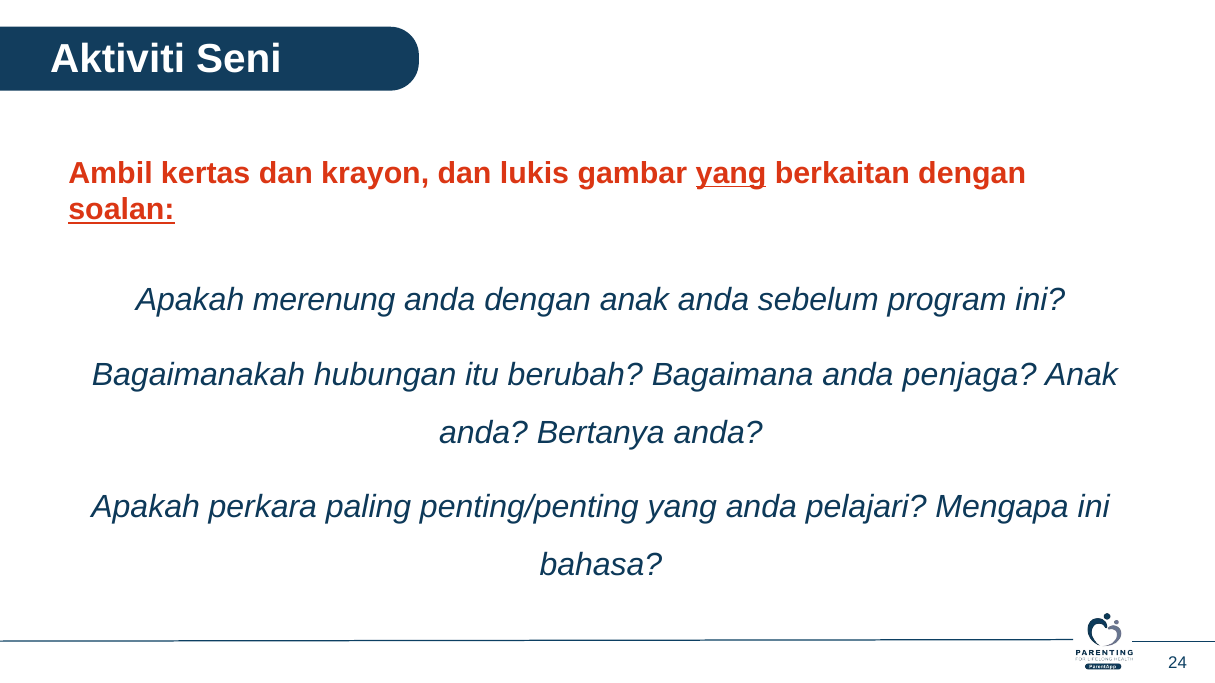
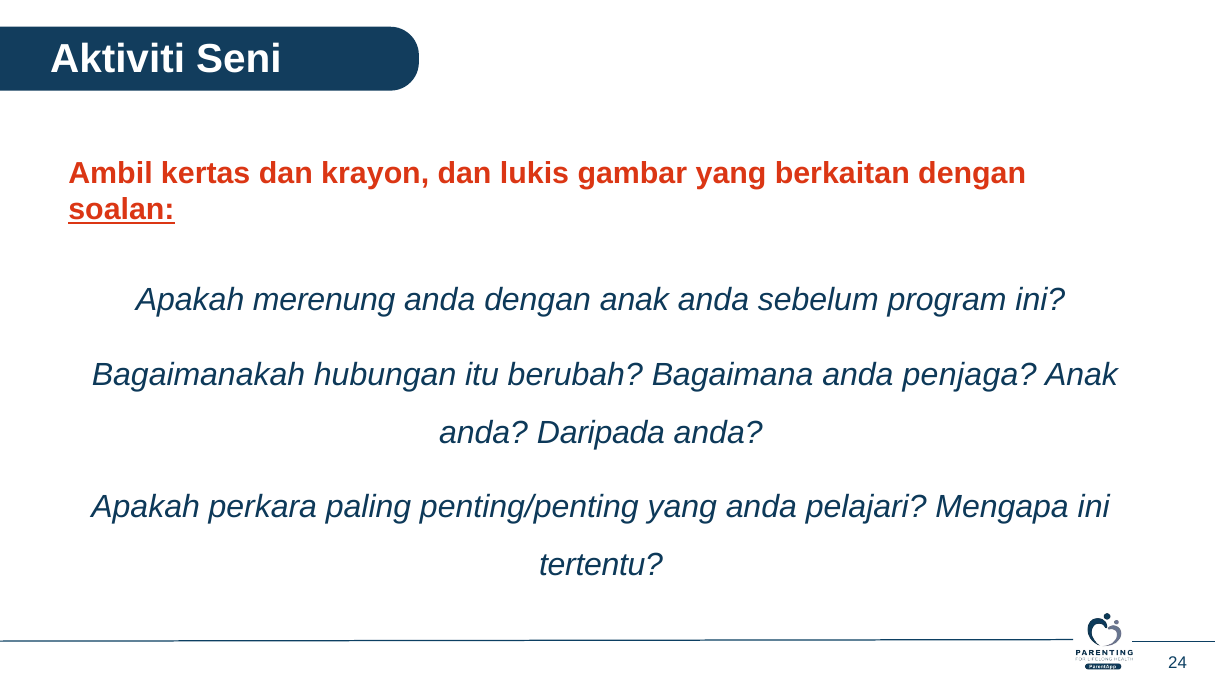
yang at (731, 174) underline: present -> none
Bertanya: Bertanya -> Daripada
bahasa: bahasa -> tertentu
